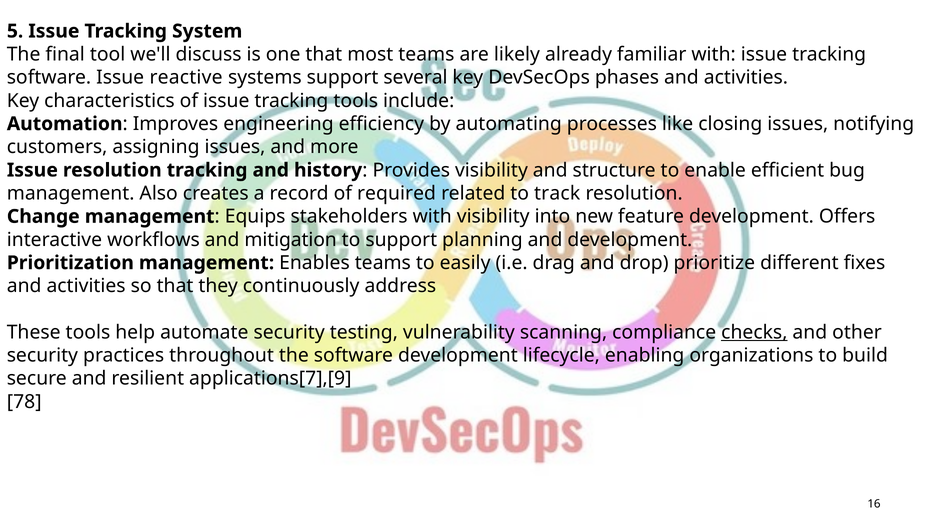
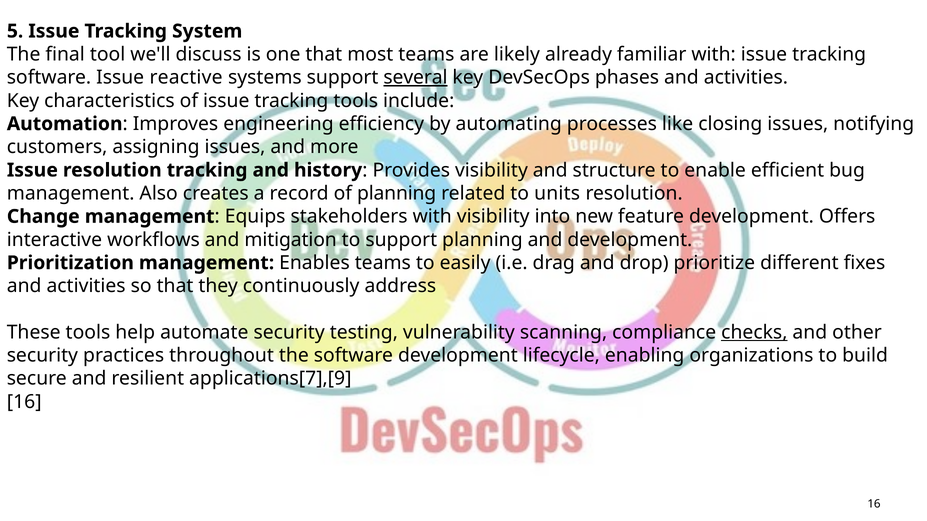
several underline: none -> present
of required: required -> planning
track: track -> units
78 at (24, 402): 78 -> 16
